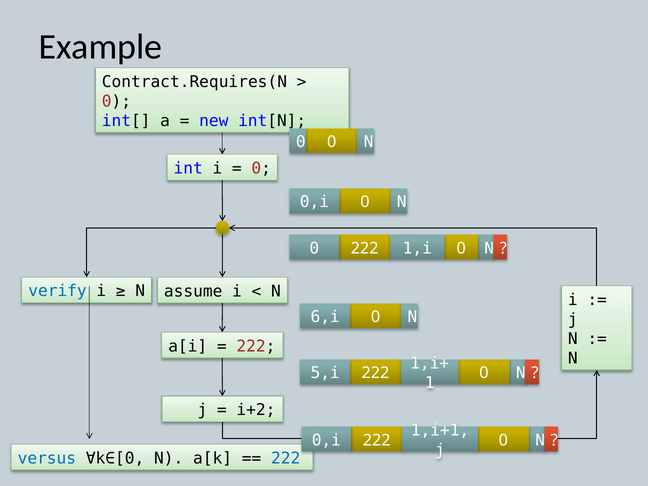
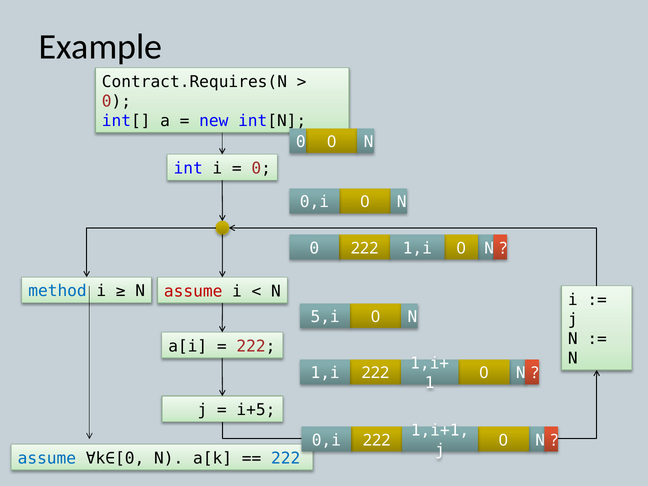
verify: verify -> method
assume at (193, 291) colour: black -> red
6,i: 6,i -> 5,i
5,i at (325, 373): 5,i -> 1,i
i+2: i+2 -> i+5
versus at (47, 458): versus -> assume
